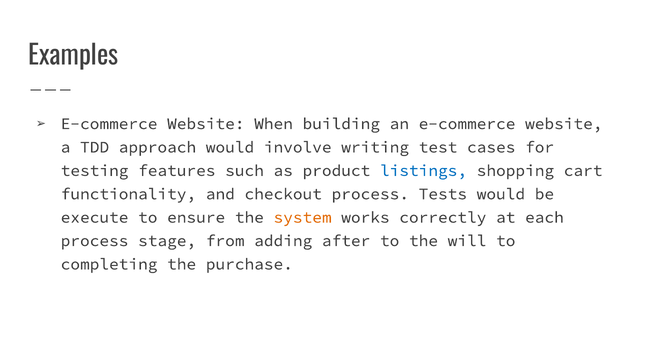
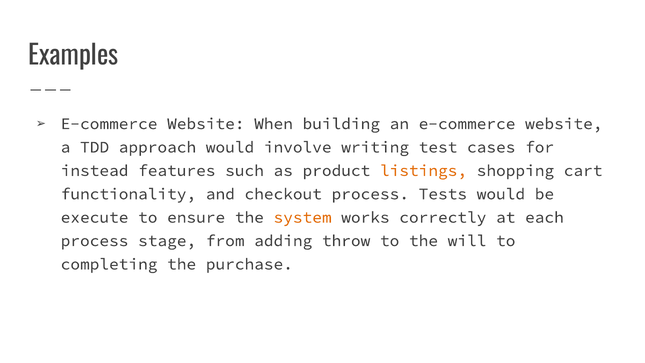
testing: testing -> instead
listings colour: blue -> orange
after: after -> throw
